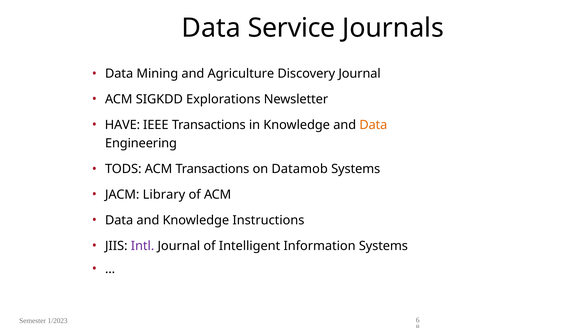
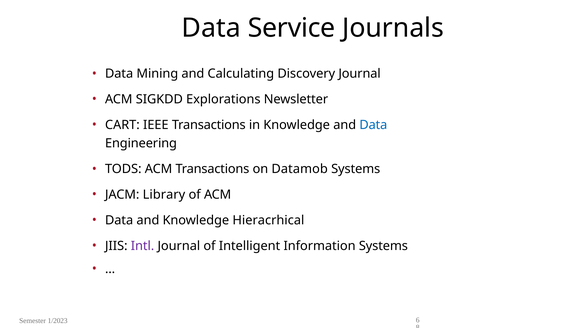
Agriculture: Agriculture -> Calculating
HAVE: HAVE -> CART
Data at (373, 125) colour: orange -> blue
Instructions: Instructions -> Hieracrhical
